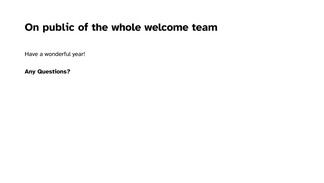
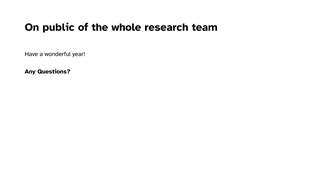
welcome: welcome -> research
